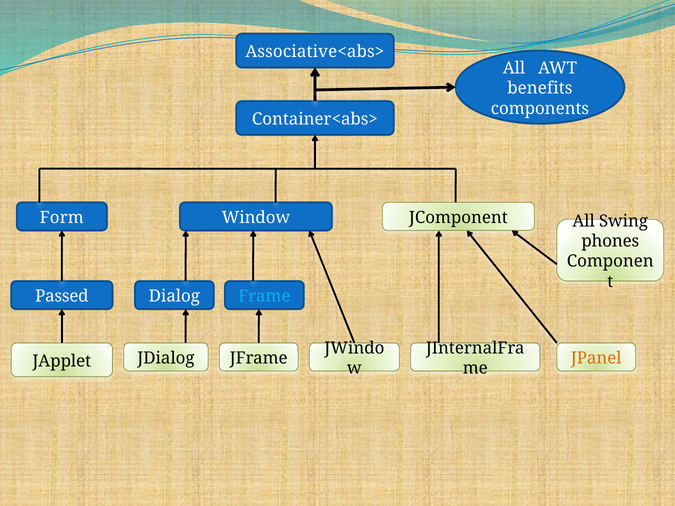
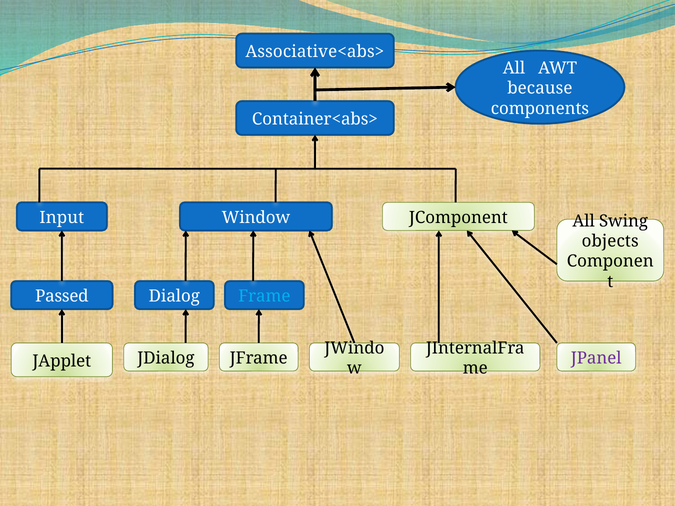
benefits: benefits -> because
Form: Form -> Input
phones: phones -> objects
JPanel colour: orange -> purple
